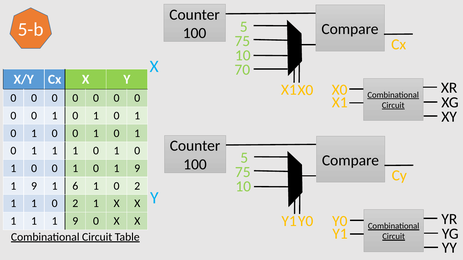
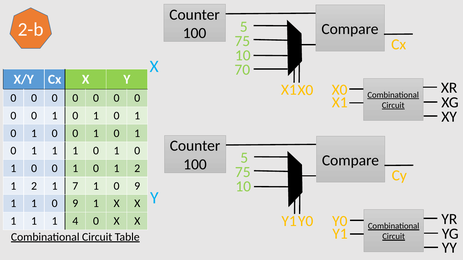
5-b: 5-b -> 2-b
0 1 9: 9 -> 2
9 at (34, 186): 9 -> 2
6: 6 -> 7
2 at (137, 186): 2 -> 9
1 1 0 2: 2 -> 9
1 1 9: 9 -> 4
